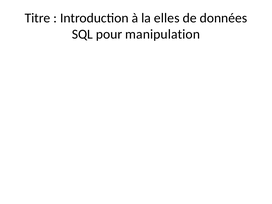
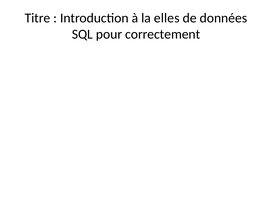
manipulation: manipulation -> correctement
